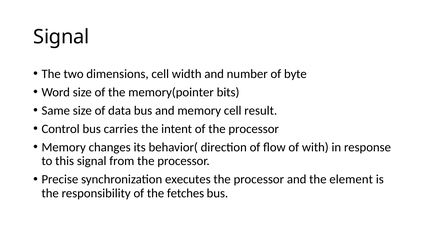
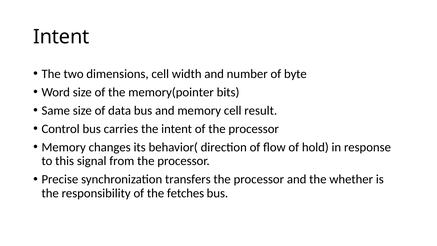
Signal at (61, 37): Signal -> Intent
with: with -> hold
executes: executes -> transfers
element: element -> whether
